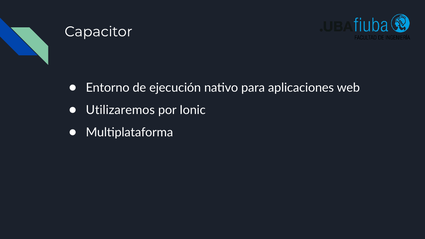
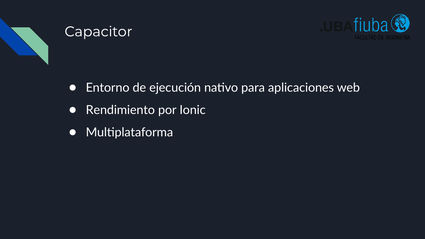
Utilizaremos: Utilizaremos -> Rendimiento
